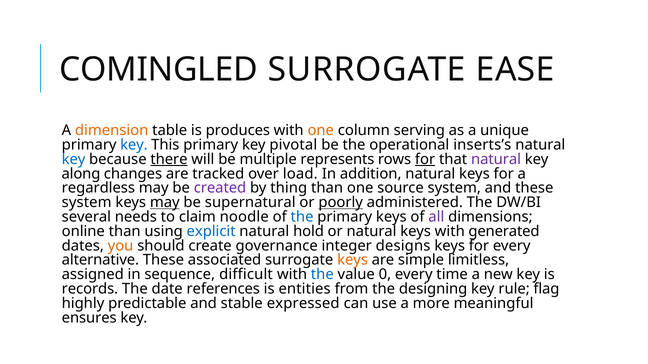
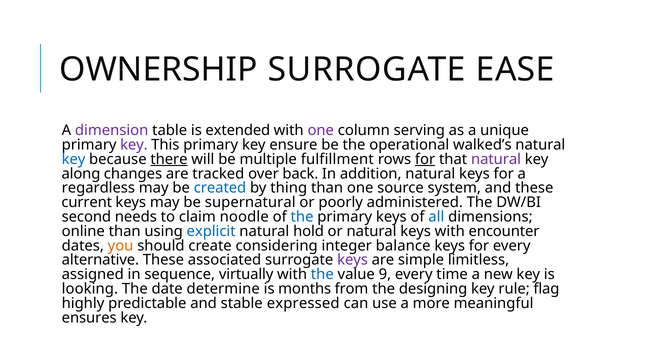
COMINGLED: COMINGLED -> OWNERSHIP
dimension colour: orange -> purple
produces: produces -> extended
one at (321, 131) colour: orange -> purple
key at (134, 145) colour: blue -> purple
pivotal: pivotal -> ensure
inserts’s: inserts’s -> walked’s
represents: represents -> fulfillment
load: load -> back
created colour: purple -> blue
system at (87, 203): system -> current
may at (165, 203) underline: present -> none
poorly underline: present -> none
several: several -> second
all colour: purple -> blue
generated: generated -> encounter
governance: governance -> considering
designs: designs -> balance
keys at (353, 260) colour: orange -> purple
difficult: difficult -> virtually
0: 0 -> 9
records: records -> looking
references: references -> determine
entities: entities -> months
